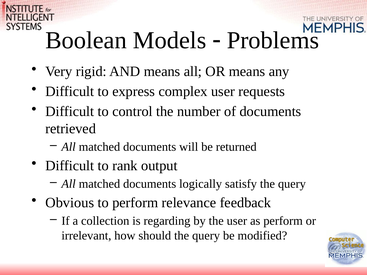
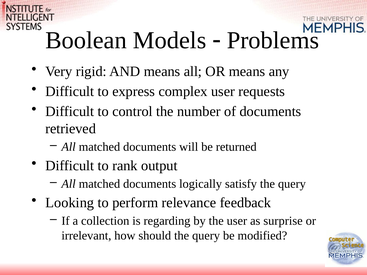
Obvious: Obvious -> Looking
as perform: perform -> surprise
